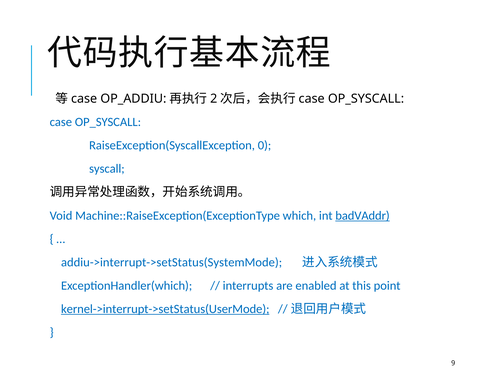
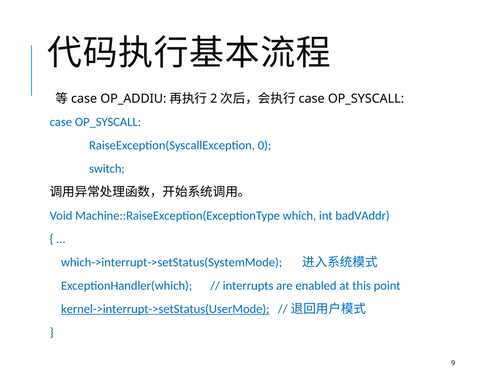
syscall: syscall -> switch
badVAddr underline: present -> none
addiu->interrupt->setStatus(SystemMode: addiu->interrupt->setStatus(SystemMode -> which->interrupt->setStatus(SystemMode
